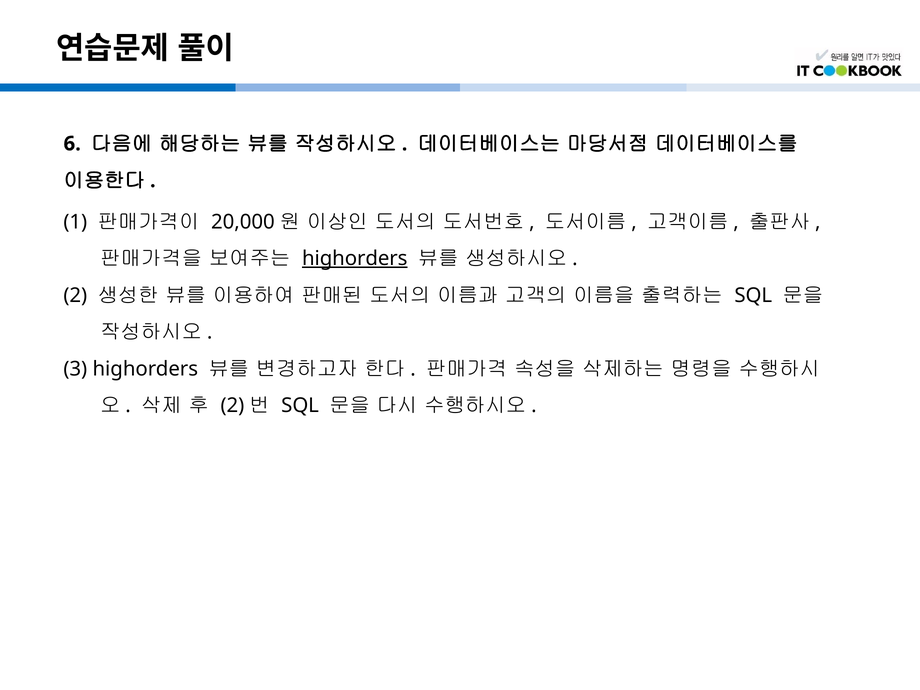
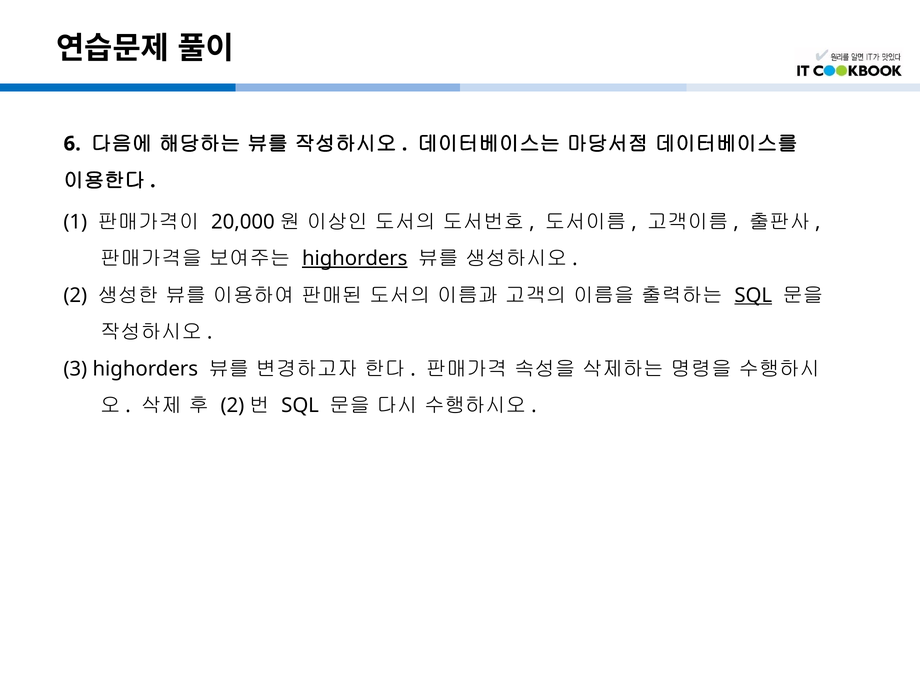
SQL at (753, 295) underline: none -> present
